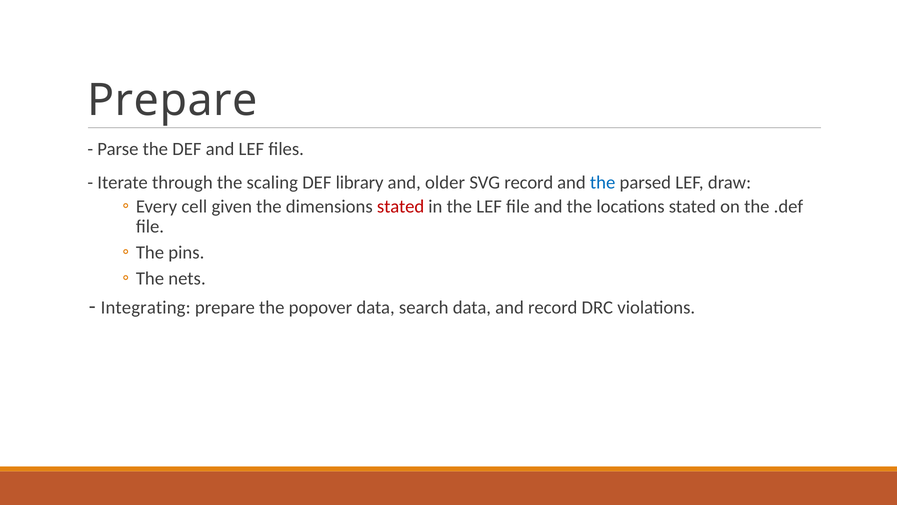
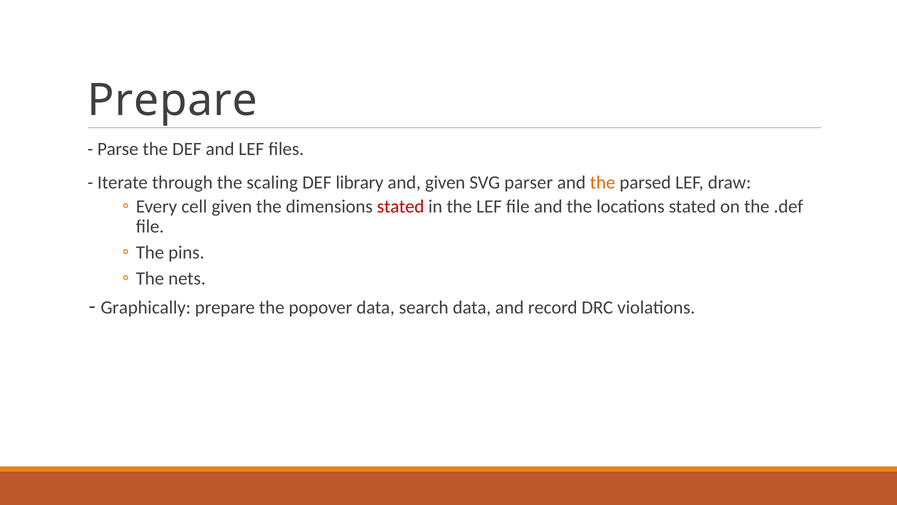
and older: older -> given
SVG record: record -> parser
the at (603, 182) colour: blue -> orange
Integrating: Integrating -> Graphically
